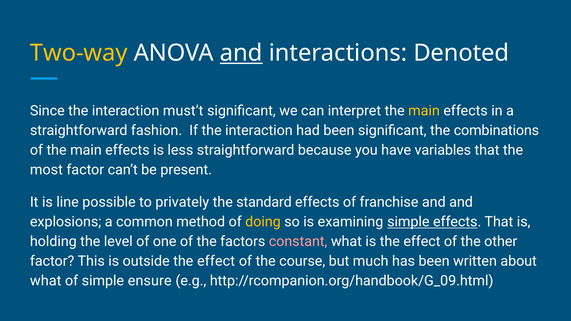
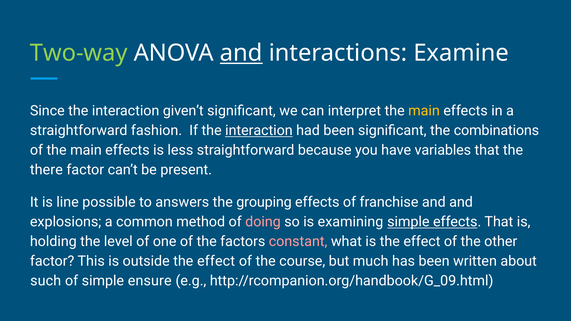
Two-way colour: yellow -> light green
Denoted: Denoted -> Examine
must’t: must’t -> given’t
interaction at (259, 131) underline: none -> present
most: most -> there
privately: privately -> answers
standard: standard -> grouping
doing colour: yellow -> pink
what at (46, 281): what -> such
